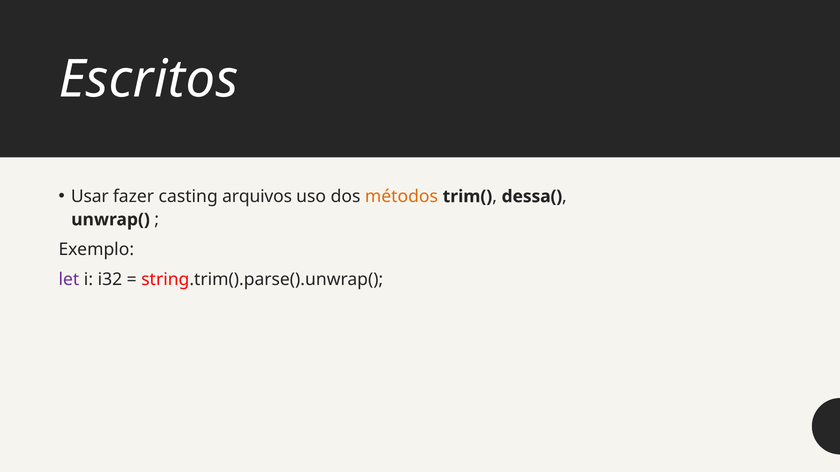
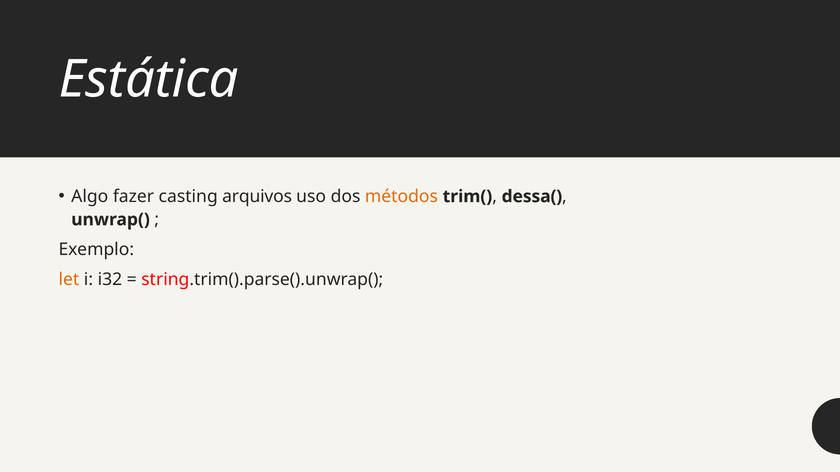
Escritos: Escritos -> Estática
Usar: Usar -> Algo
let colour: purple -> orange
